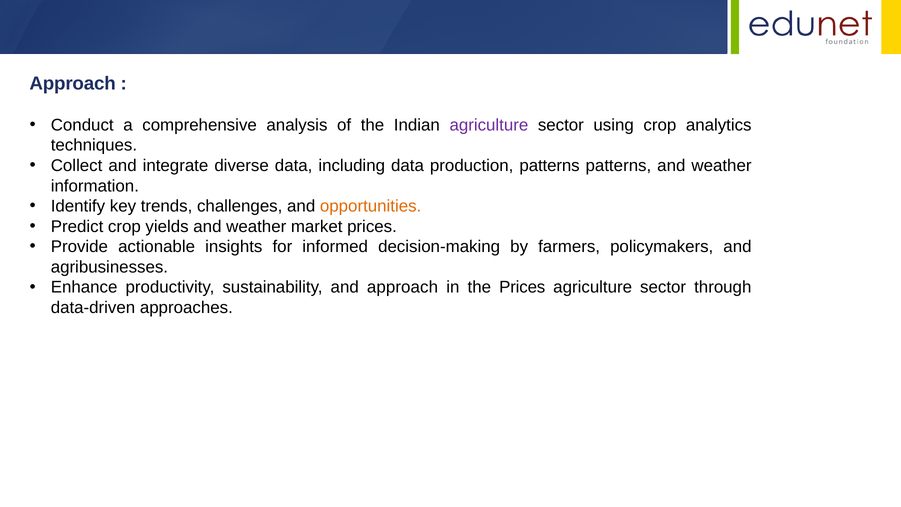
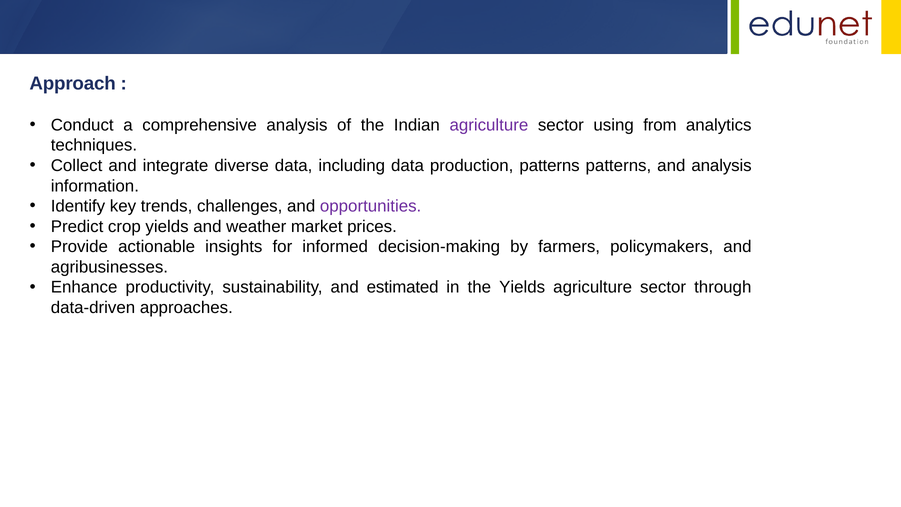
using crop: crop -> from
patterns and weather: weather -> analysis
opportunities colour: orange -> purple
and approach: approach -> estimated
the Prices: Prices -> Yields
